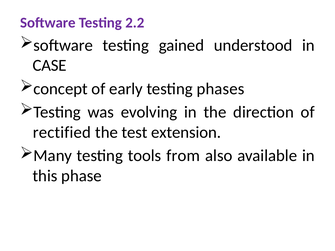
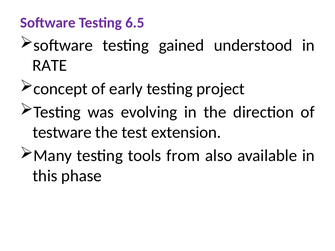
2.2: 2.2 -> 6.5
CASE: CASE -> RATE
phases: phases -> project
rectified: rectified -> testware
